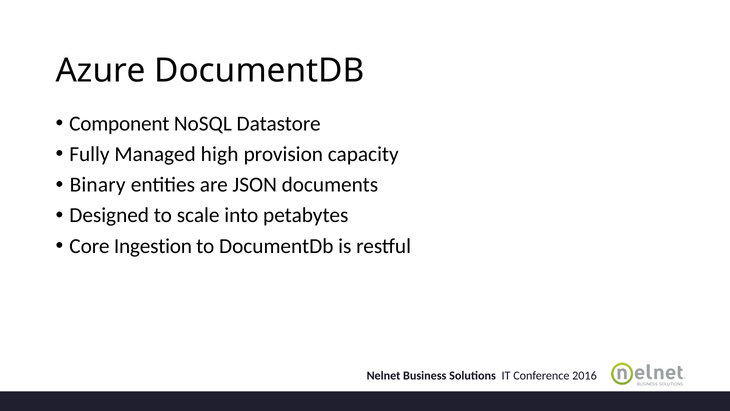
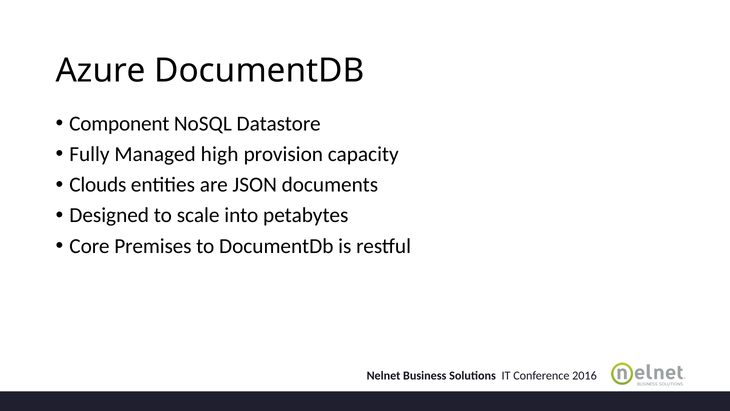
Binary: Binary -> Clouds
Ingestion: Ingestion -> Premises
